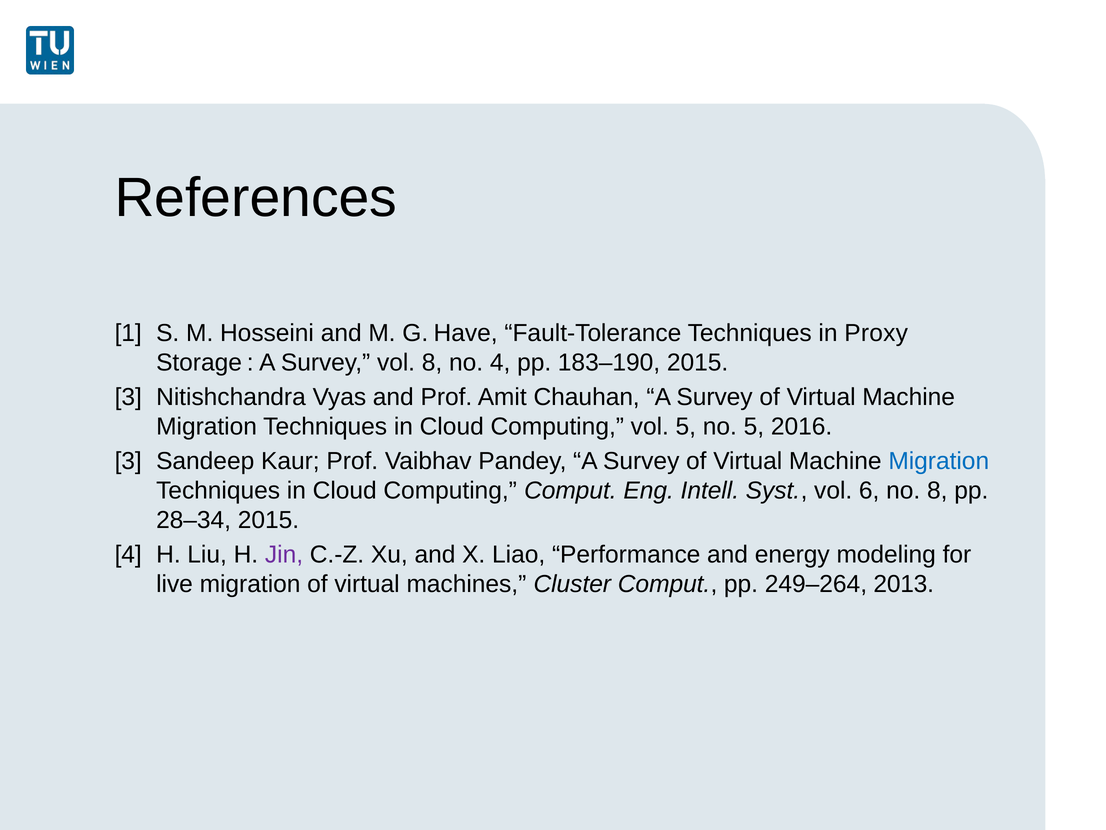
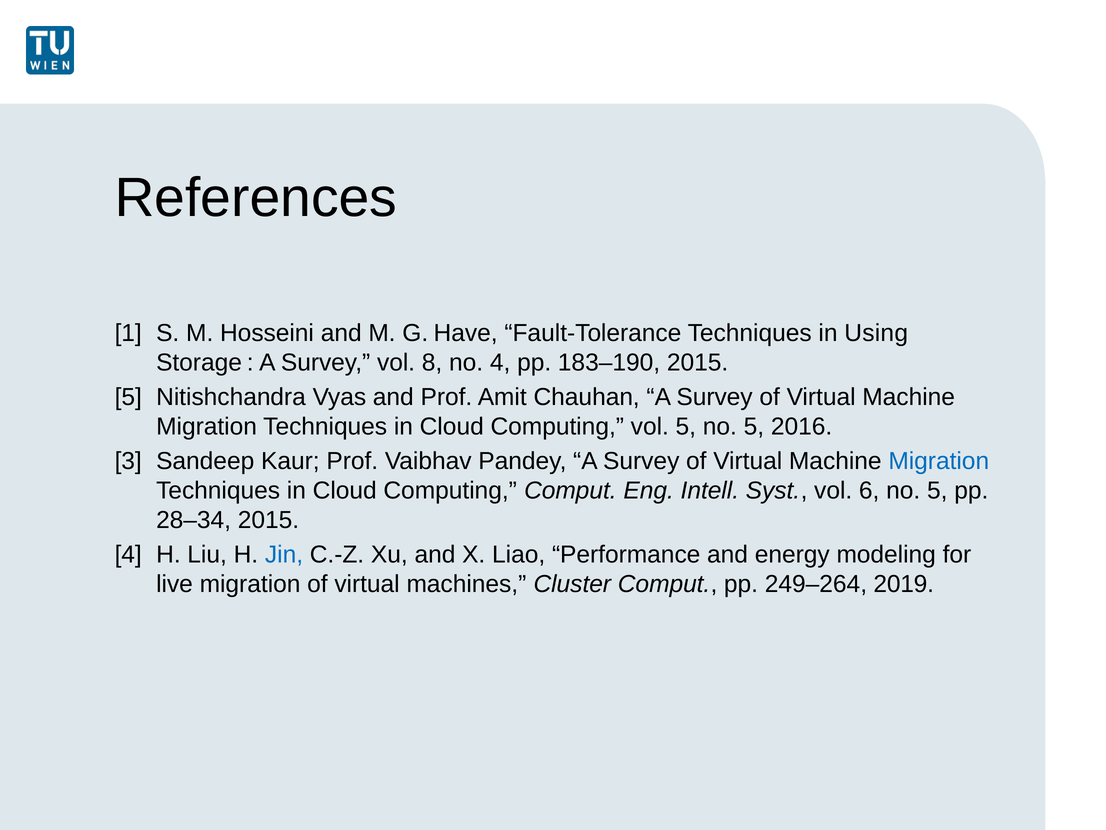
Proxy: Proxy -> Using
3 at (128, 397): 3 -> 5
6 no 8: 8 -> 5
Jin colour: purple -> blue
2013: 2013 -> 2019
